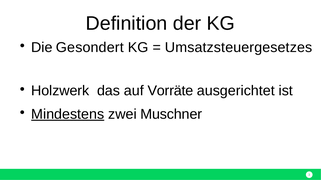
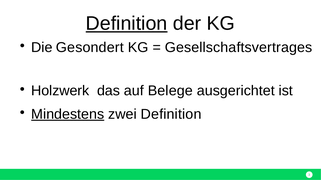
Definition at (127, 24) underline: none -> present
Umsatzsteuergesetzes: Umsatzsteuergesetzes -> Gesellschaftsvertrages
Vorräte: Vorräte -> Belege
zwei Muschner: Muschner -> Definition
